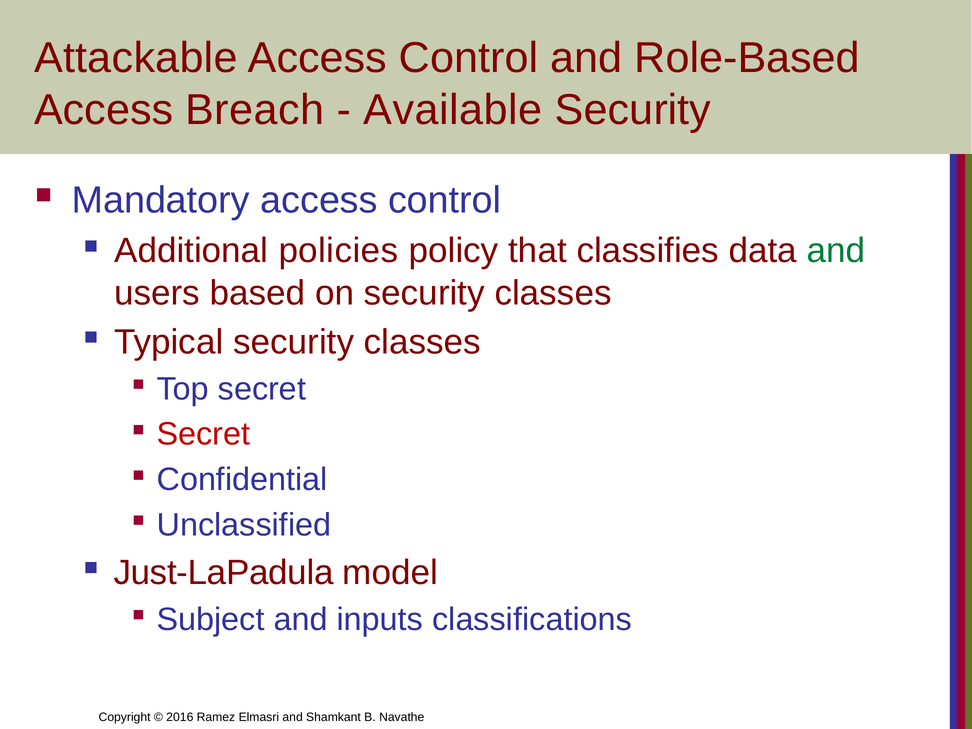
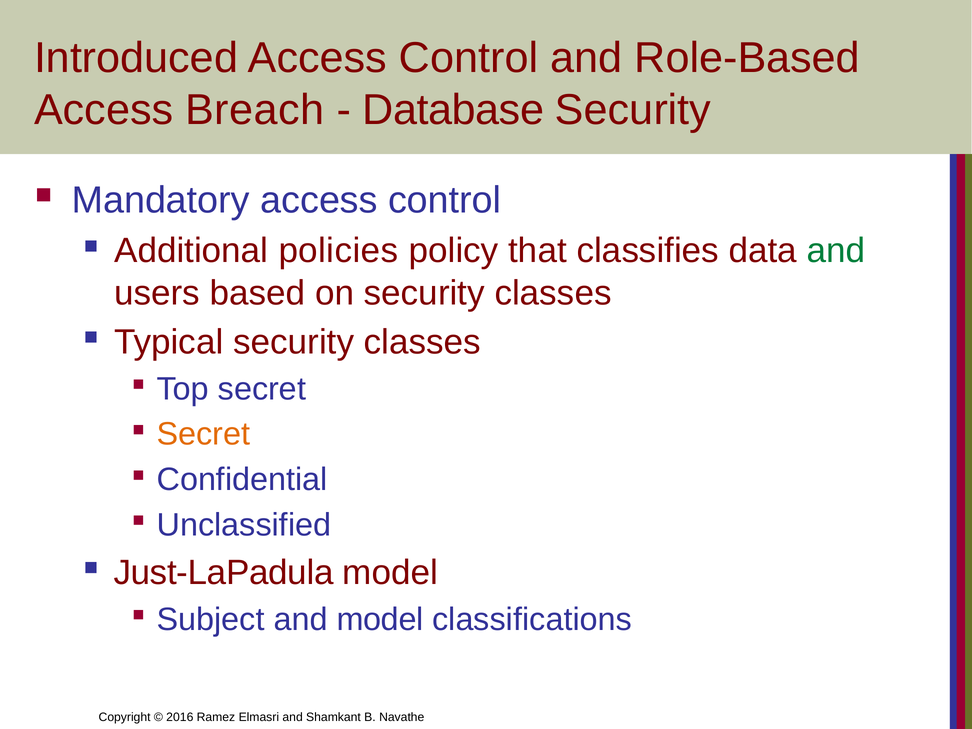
Attackable: Attackable -> Introduced
Available: Available -> Database
Secret at (203, 434) colour: red -> orange
and inputs: inputs -> model
